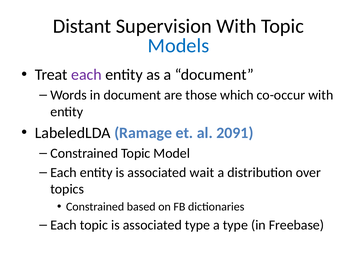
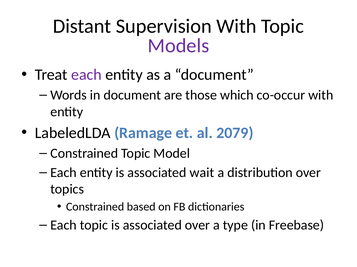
Models colour: blue -> purple
2091: 2091 -> 2079
associated type: type -> over
